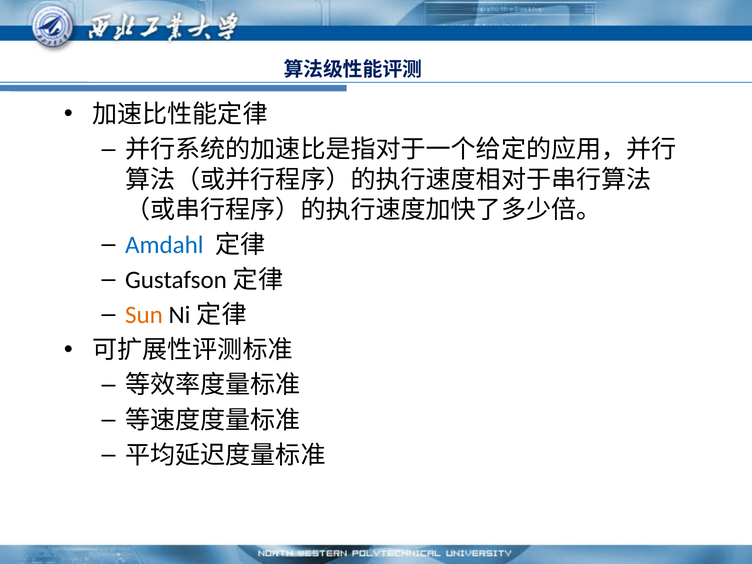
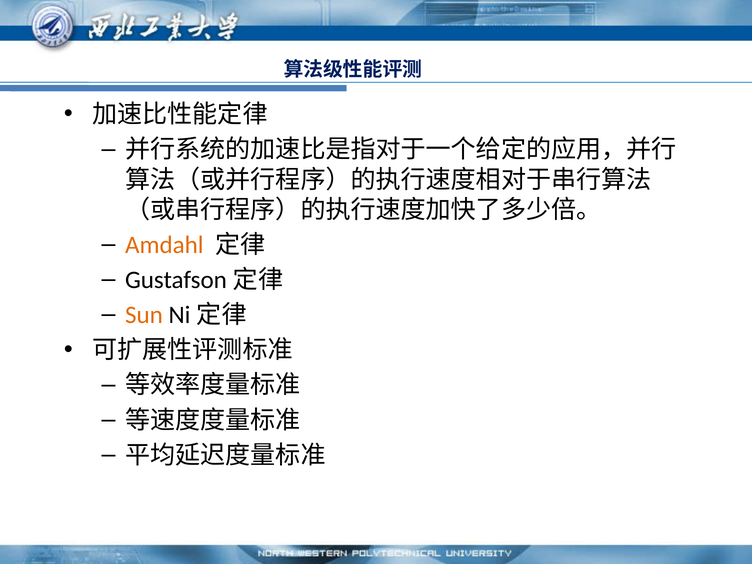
Amdahl colour: blue -> orange
